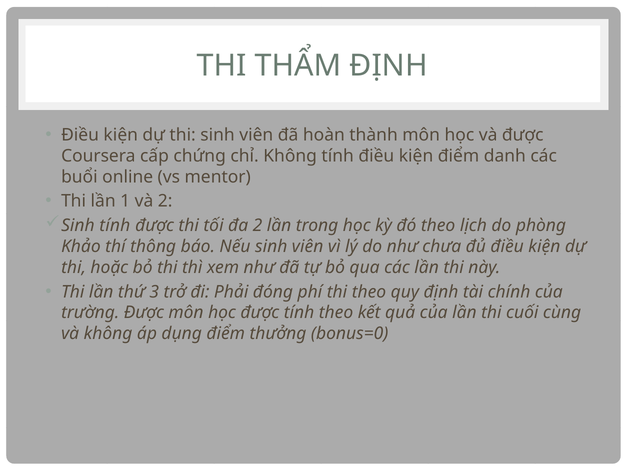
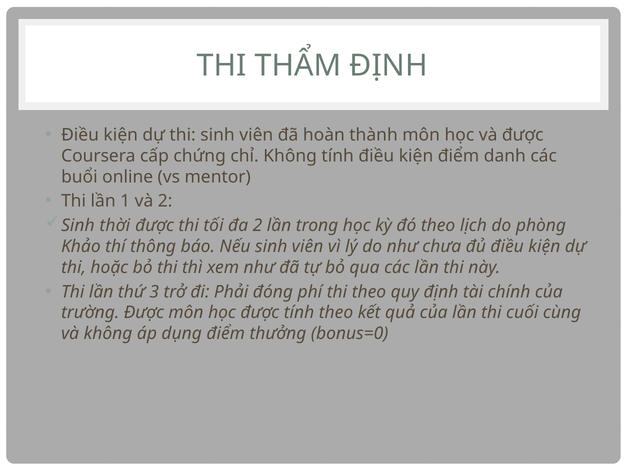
Sinh tính: tính -> thời
